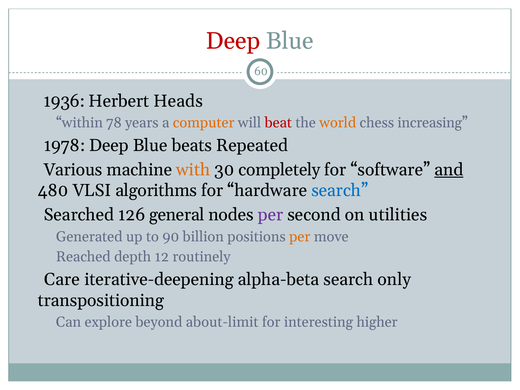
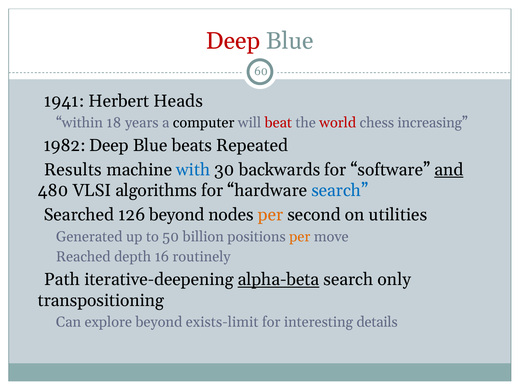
1936: 1936 -> 1941
78: 78 -> 18
computer colour: orange -> black
world colour: orange -> red
1978: 1978 -> 1982
Various: Various -> Results
with colour: orange -> blue
completely: completely -> backwards
126 general: general -> beyond
per at (271, 215) colour: purple -> orange
90: 90 -> 50
12: 12 -> 16
Care: Care -> Path
alpha-beta underline: none -> present
about-limit: about-limit -> exists-limit
higher: higher -> details
